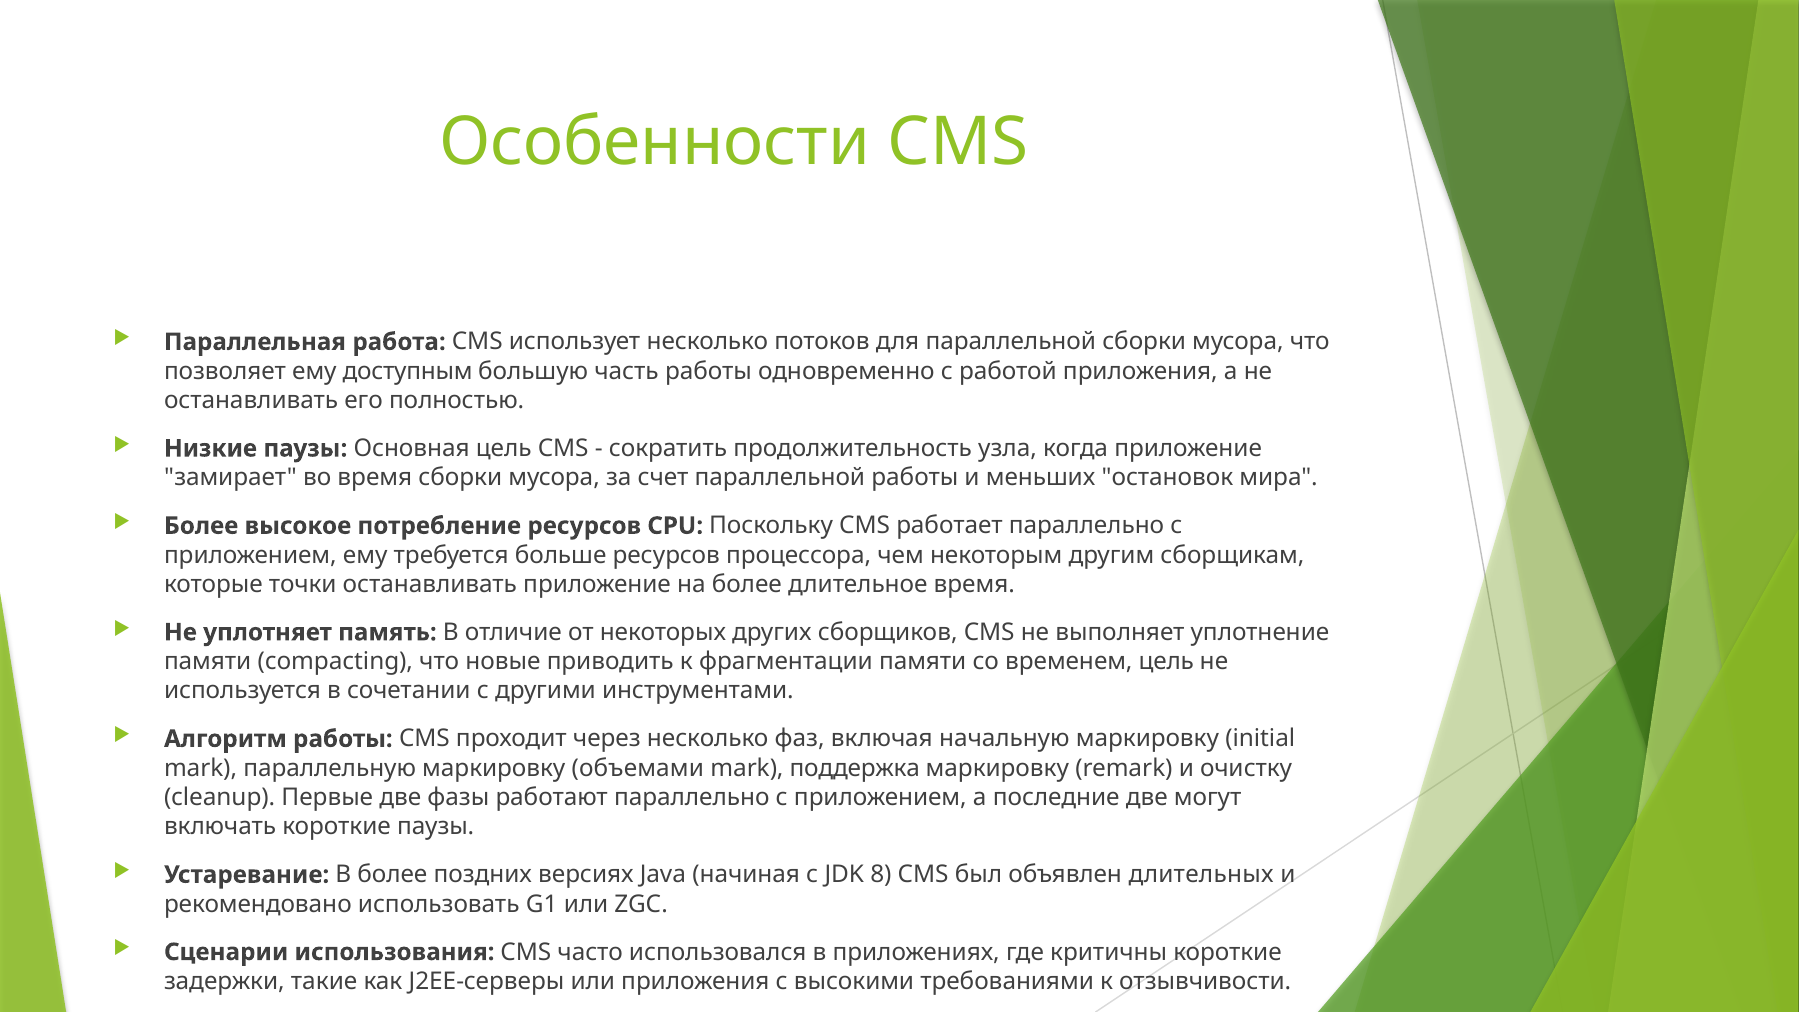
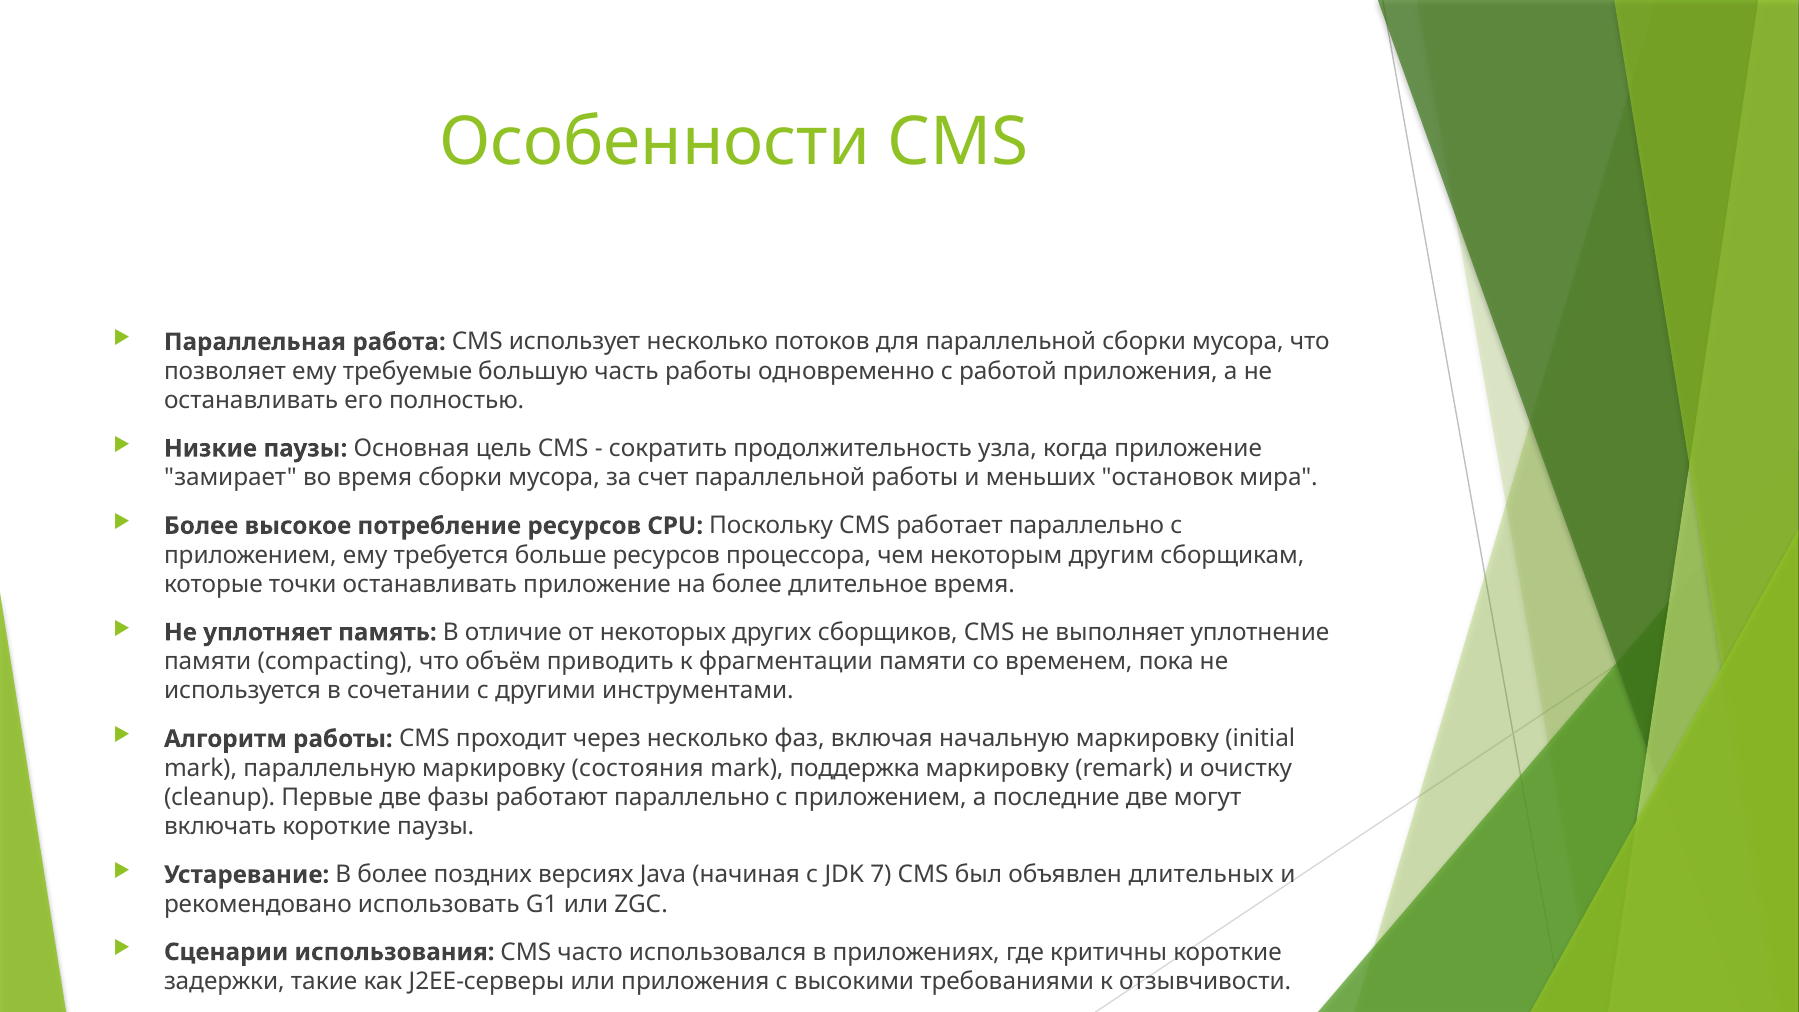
доступным: доступным -> требуемые
новые: новые -> объём
временем цель: цель -> пока
объемами: объемами -> состояния
8: 8 -> 7
